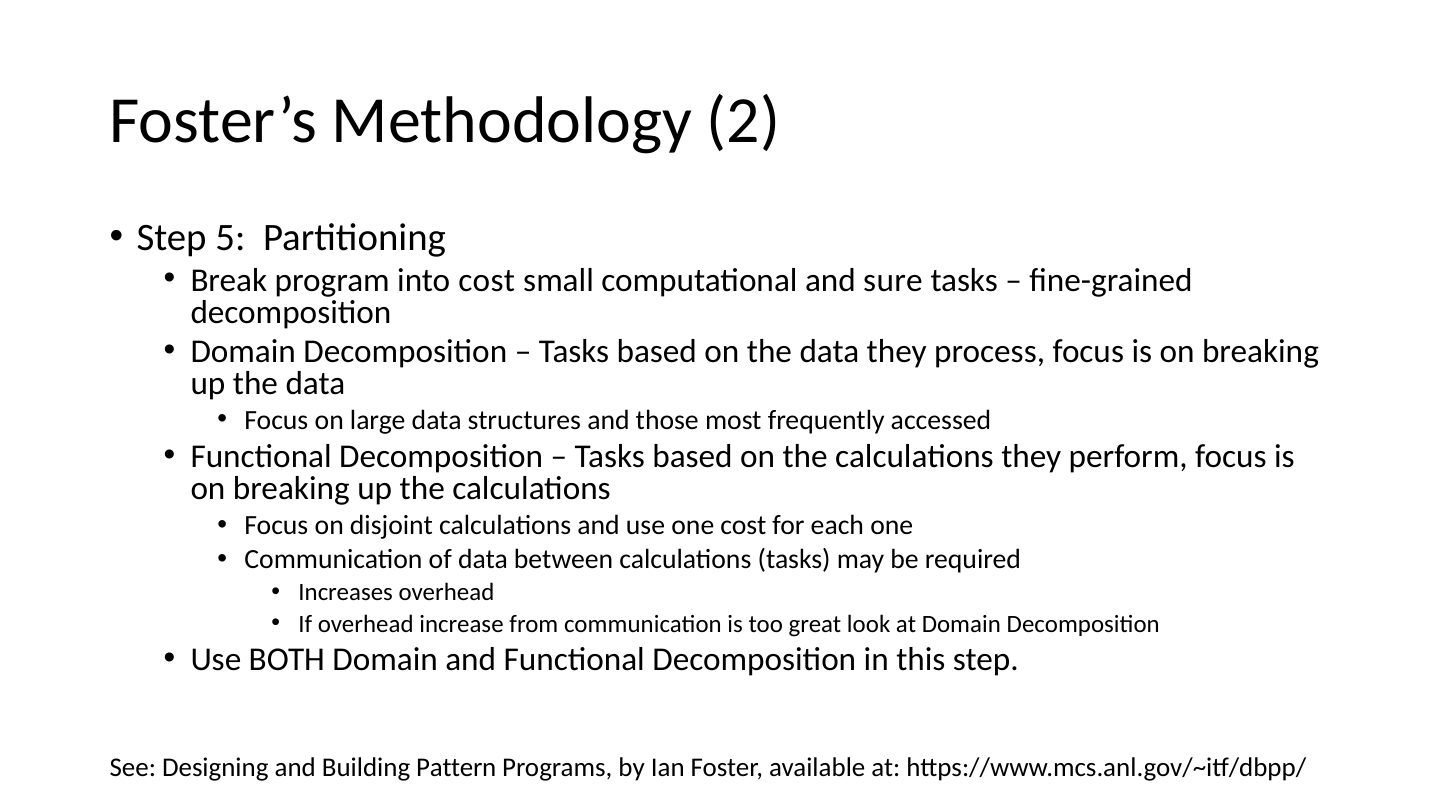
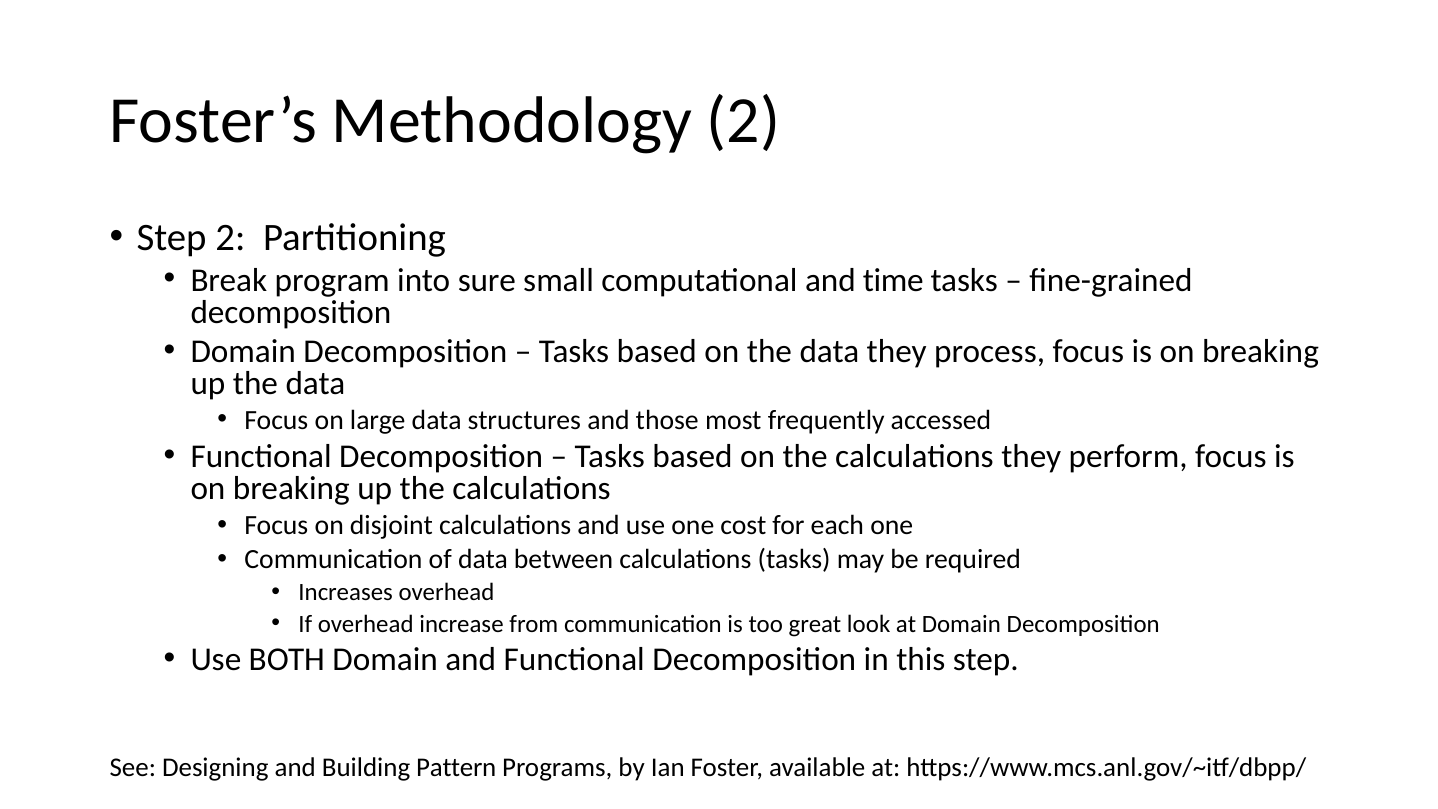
Step 5: 5 -> 2
into cost: cost -> sure
sure: sure -> time
